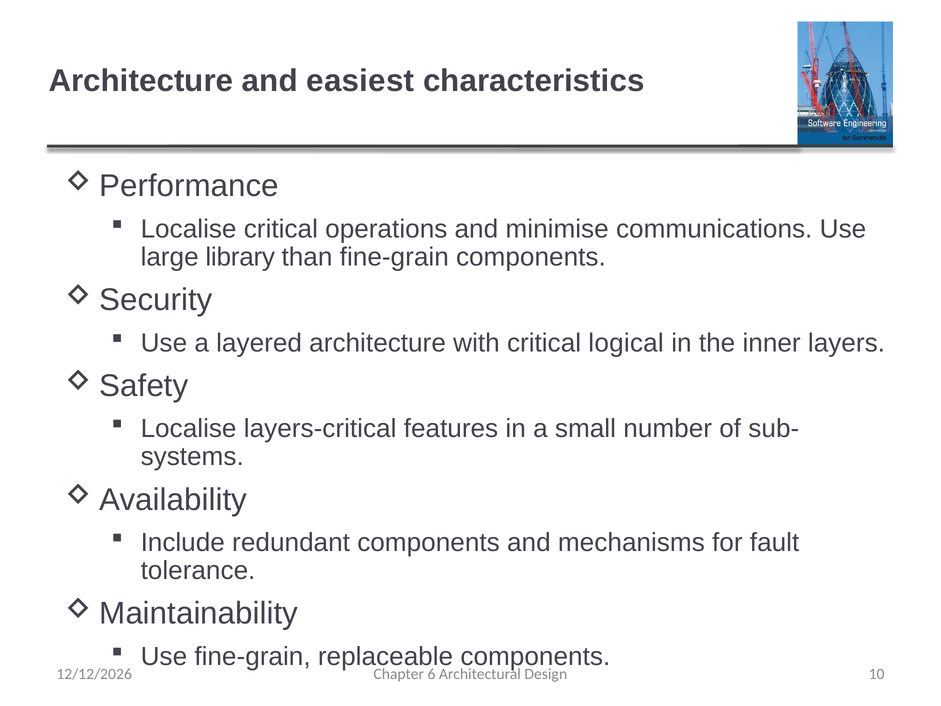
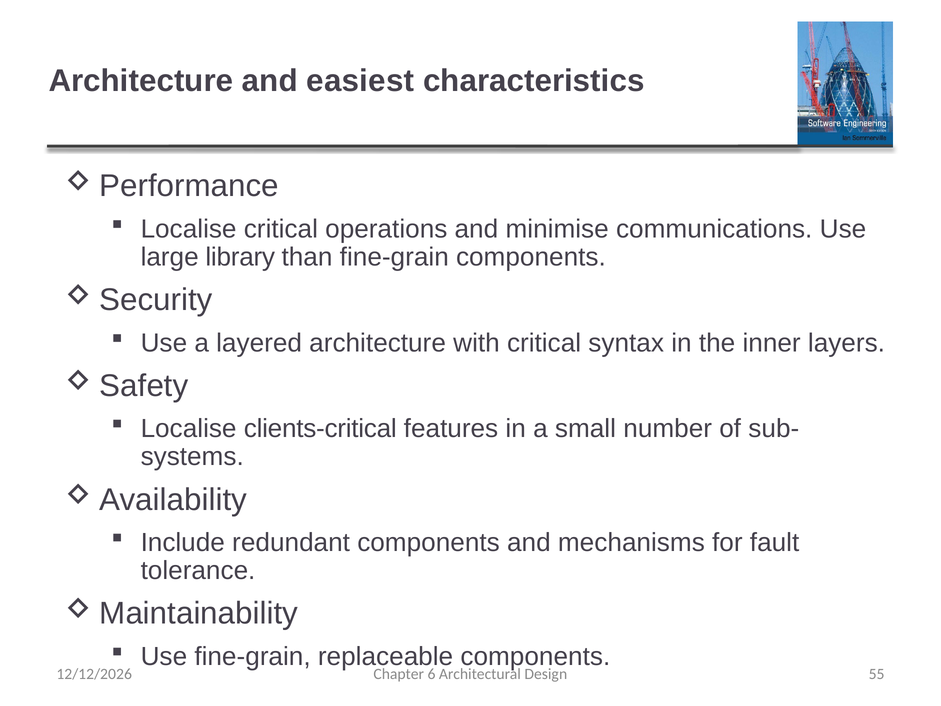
logical: logical -> syntax
layers-critical: layers-critical -> clients-critical
10: 10 -> 55
